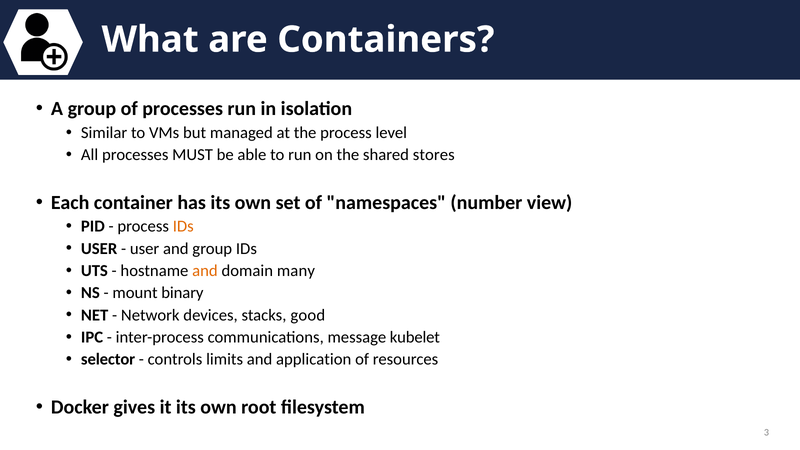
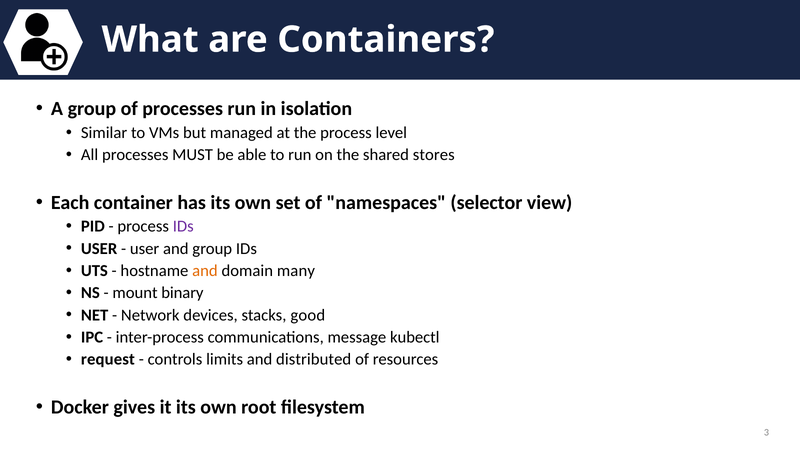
number: number -> selector
IDs at (183, 226) colour: orange -> purple
kubelet: kubelet -> kubectl
selector: selector -> request
application: application -> distributed
